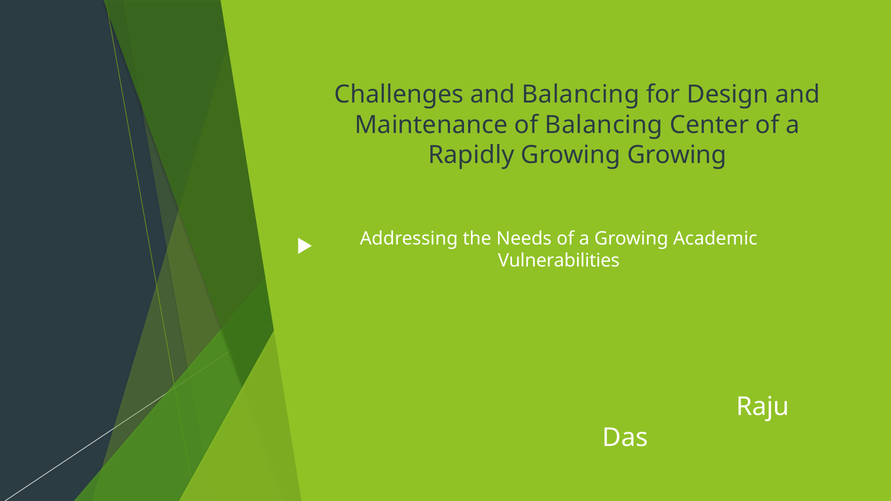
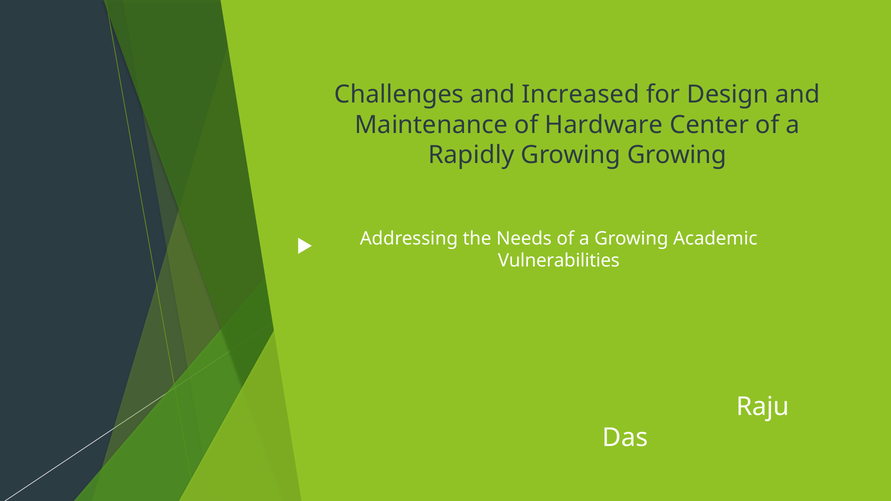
and Balancing: Balancing -> Increased
of Balancing: Balancing -> Hardware
